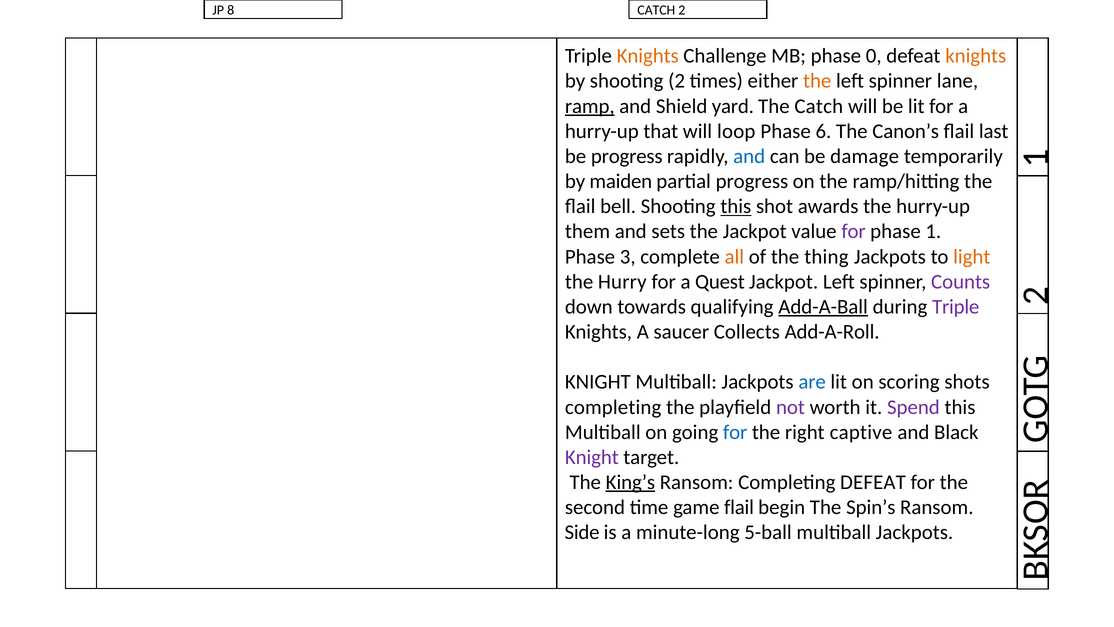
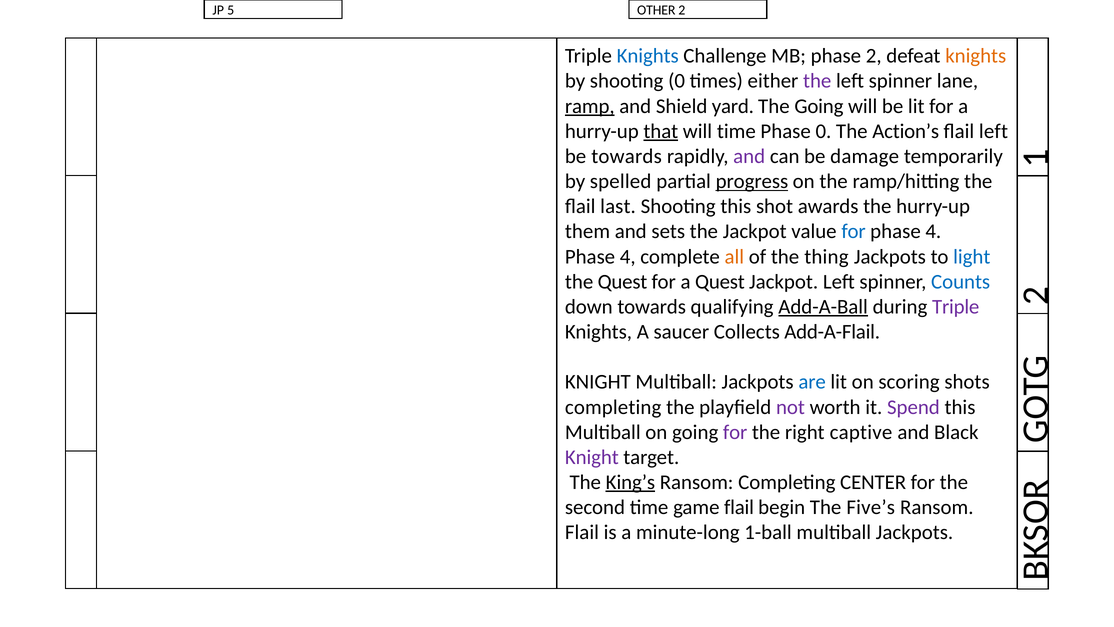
8: 8 -> 5
CATCH at (656, 10): CATCH -> OTHER
Knights at (648, 56) colour: orange -> blue
phase 0: 0 -> 2
shooting 2: 2 -> 0
the at (817, 81) colour: orange -> purple
The Catch: Catch -> Going
that underline: none -> present
will loop: loop -> time
Phase 6: 6 -> 0
Canon’s: Canon’s -> Action’s
flail last: last -> left
be progress: progress -> towards
and at (749, 156) colour: blue -> purple
maiden: maiden -> spelled
progress at (752, 181) underline: none -> present
bell: bell -> last
this at (736, 206) underline: present -> none
for at (854, 231) colour: purple -> blue
1 at (933, 231): 1 -> 4
3 at (628, 256): 3 -> 4
light colour: orange -> blue
the Hurry: Hurry -> Quest
Counts colour: purple -> blue
Add-A-Roll: Add-A-Roll -> Add-A-Flail
for at (735, 432) colour: blue -> purple
Completing DEFEAT: DEFEAT -> CENTER
Spin’s: Spin’s -> Five’s
Side at (582, 532): Side -> Flail
5-ball: 5-ball -> 1-ball
